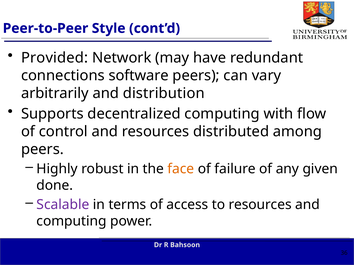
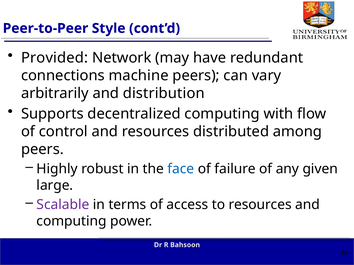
software: software -> machine
face colour: orange -> blue
done: done -> large
